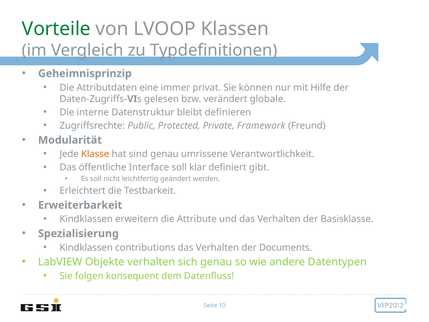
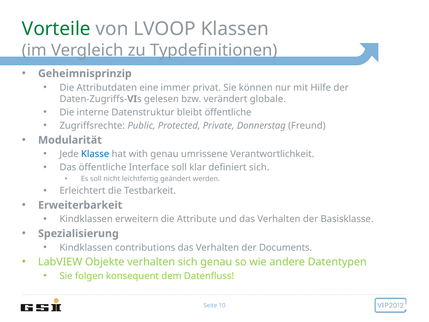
bleibt definieren: definieren -> öffentliche
Framework: Framework -> Donnerstag
Klasse colour: orange -> blue
sind: sind -> with
definiert gibt: gibt -> sich
